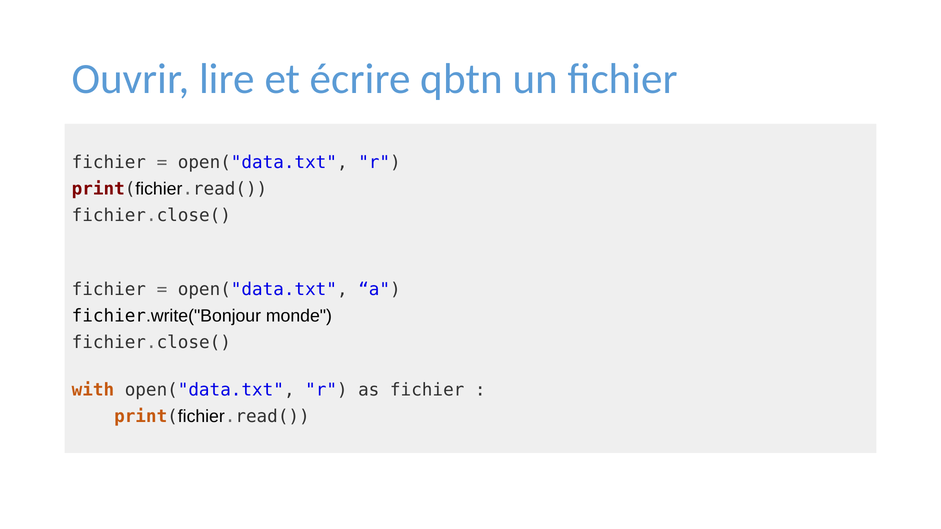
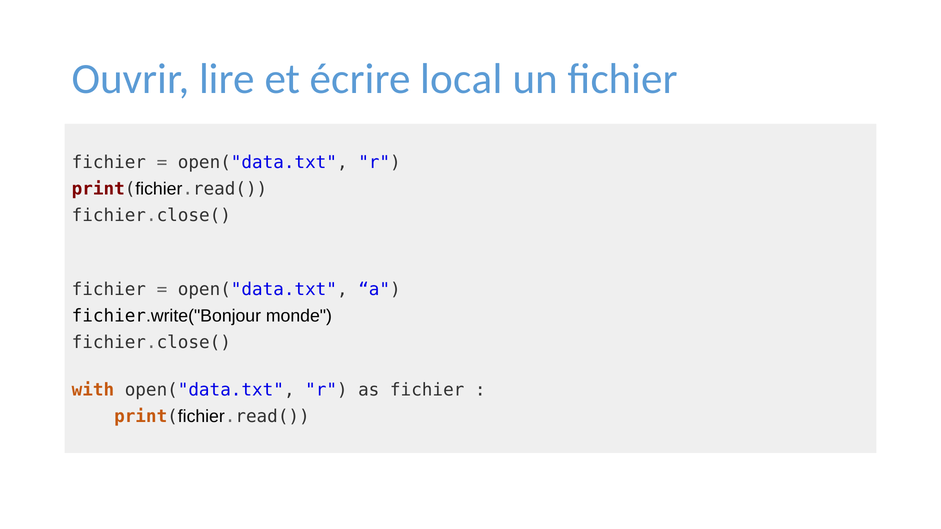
qbtn: qbtn -> local
